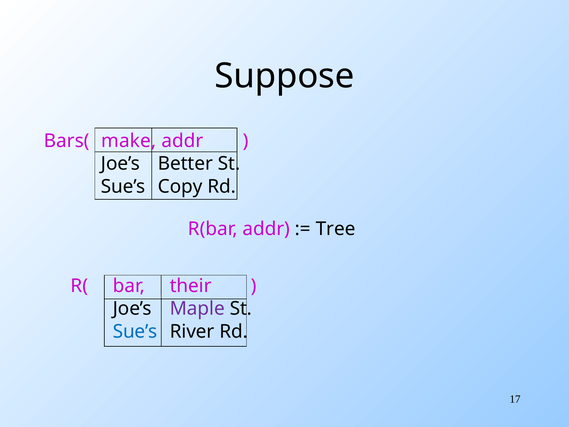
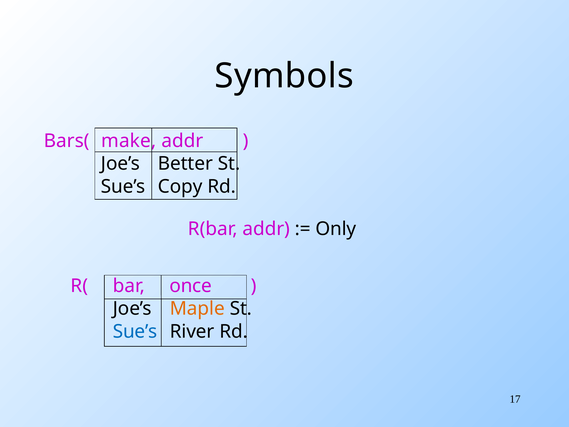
Suppose: Suppose -> Symbols
Tree: Tree -> Only
their: their -> once
Maple colour: purple -> orange
